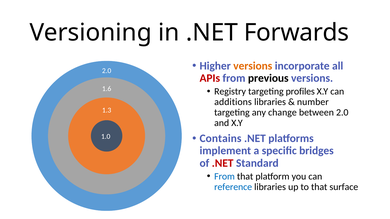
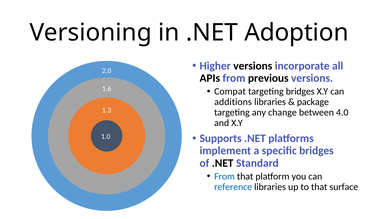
Forwards: Forwards -> Adoption
versions at (253, 66) colour: orange -> black
APIs colour: red -> black
Registry: Registry -> Compat
targeting profiles: profiles -> bridges
number: number -> package
between 2.0: 2.0 -> 4.0
Contains: Contains -> Supports
.NET at (223, 163) colour: red -> black
